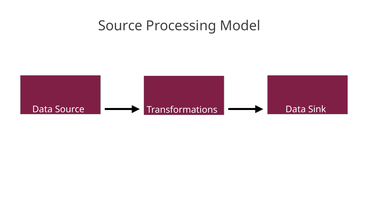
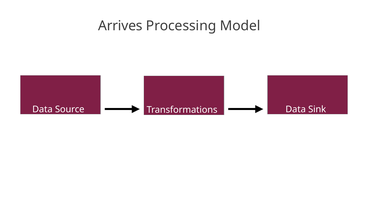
Source at (120, 26): Source -> Arrives
